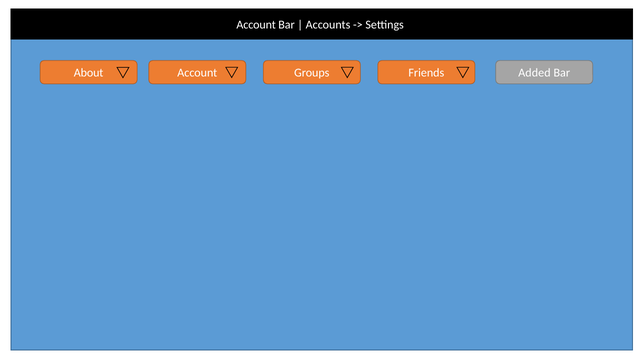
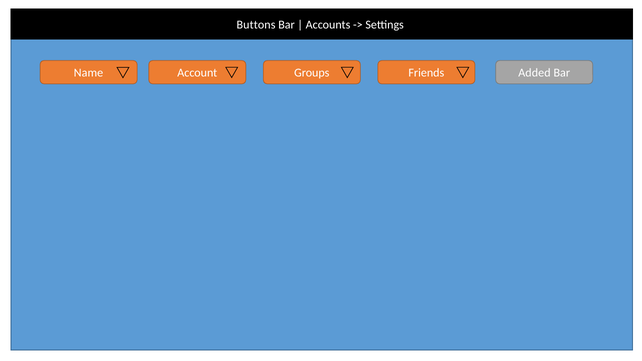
Account at (256, 25): Account -> Buttons
About: About -> Name
